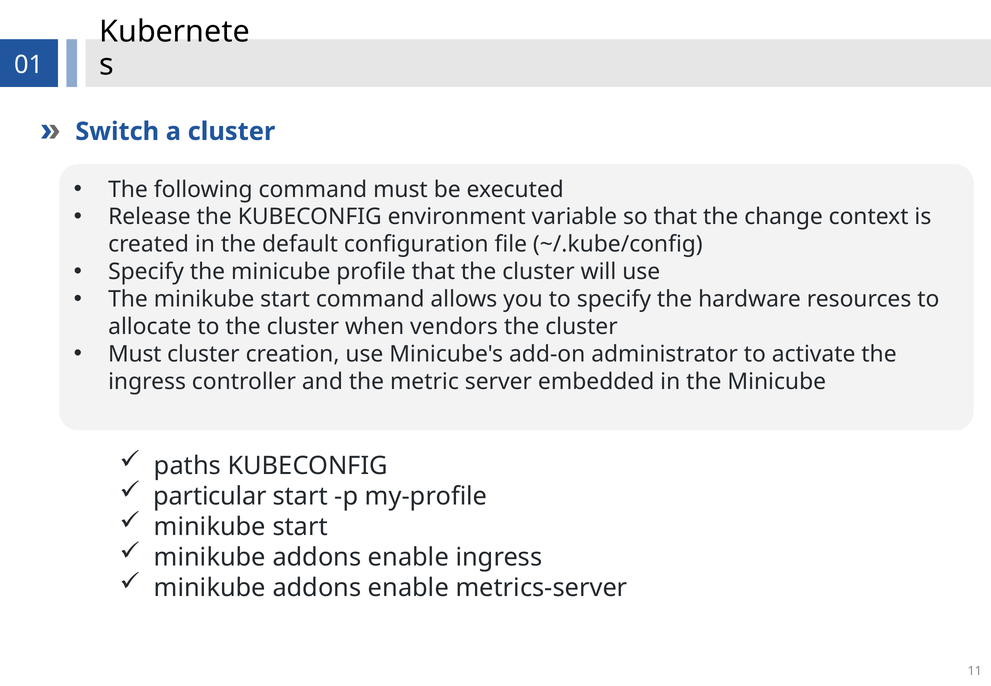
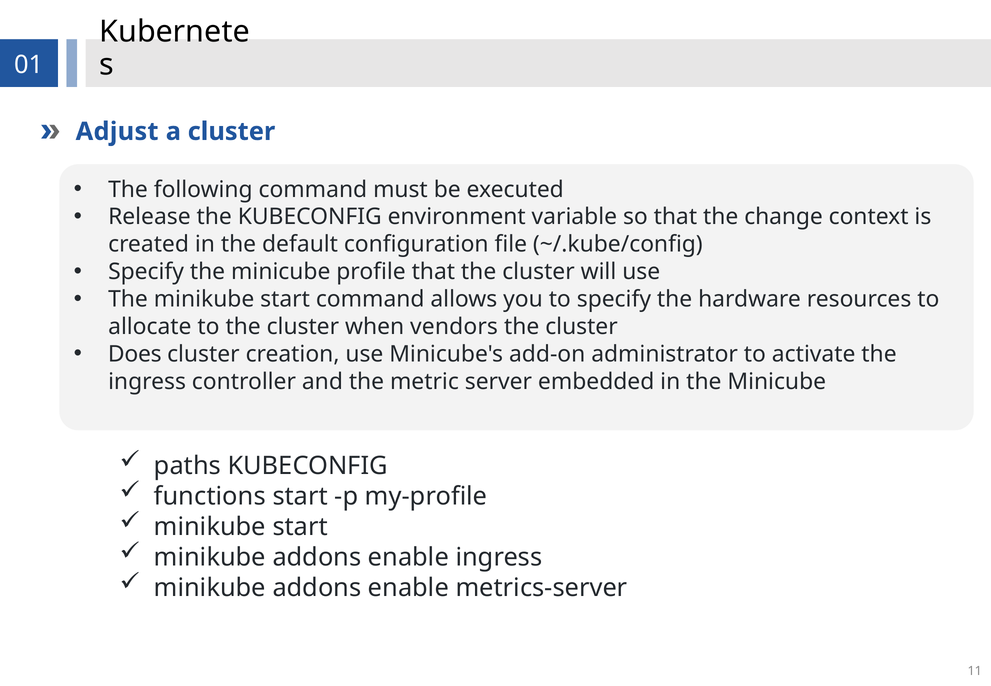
Switch: Switch -> Adjust
Must at (135, 354): Must -> Does
particular: particular -> functions
